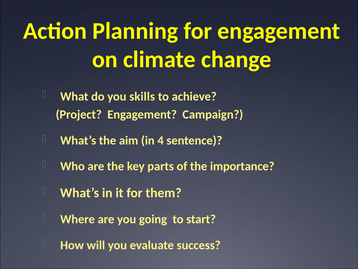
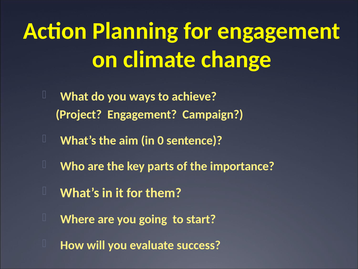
skills: skills -> ways
4: 4 -> 0
